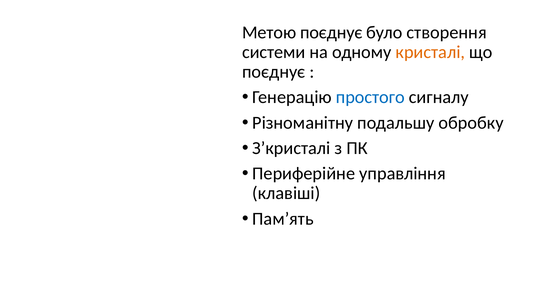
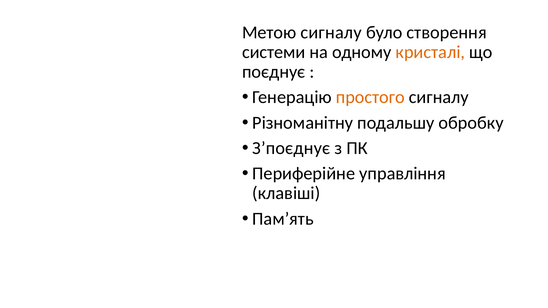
Метою поєднує: поєднує -> сигналу
простого colour: blue -> orange
З’кристалі: З’кристалі -> З’поєднує
